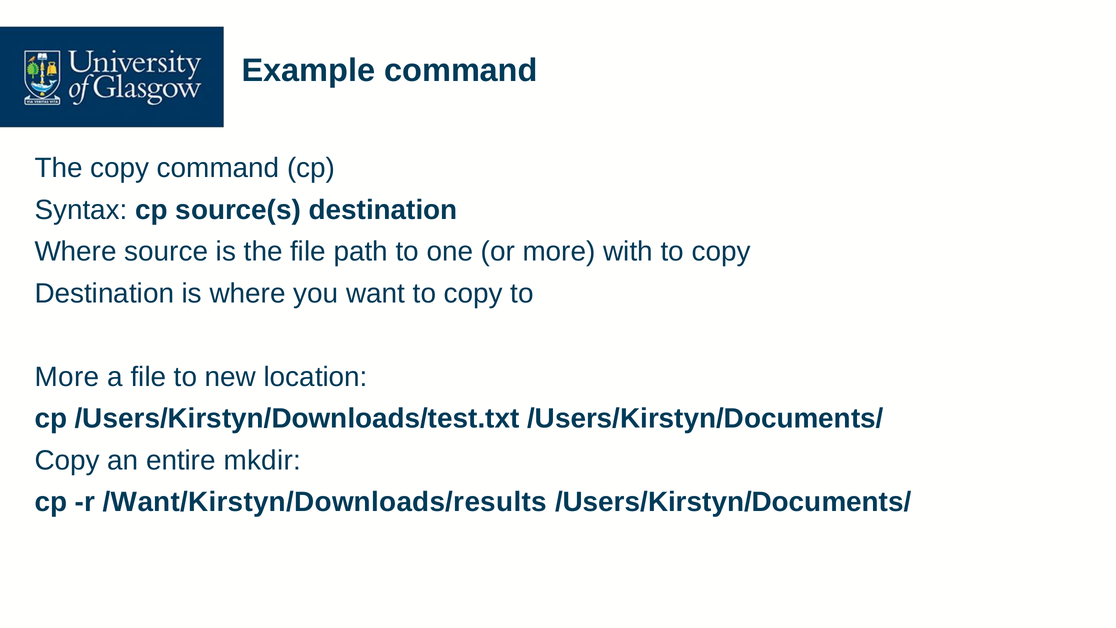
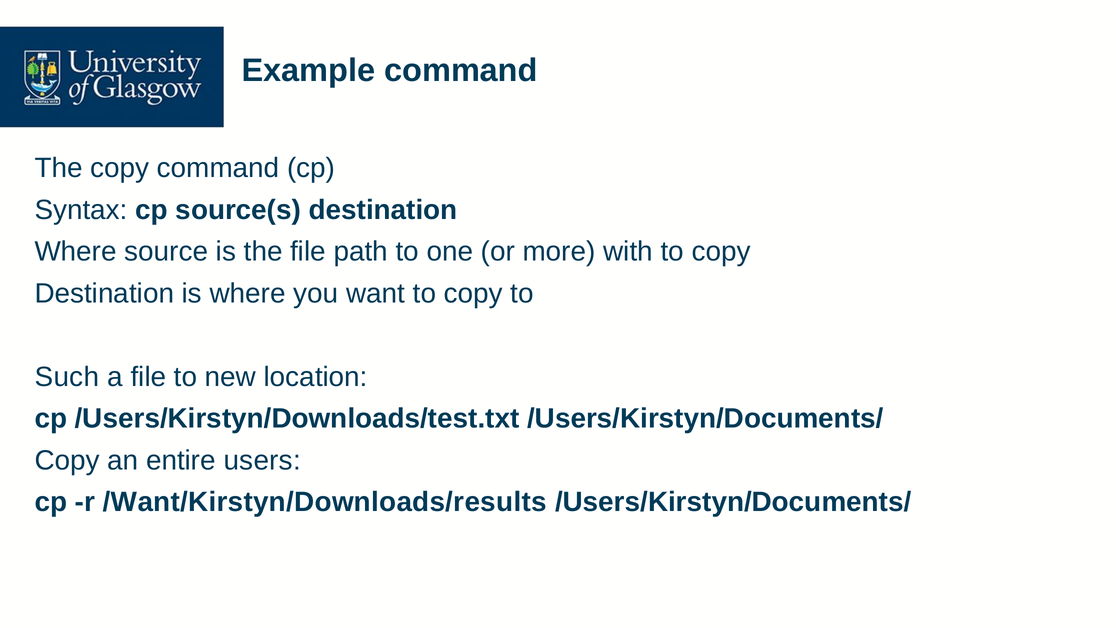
More at (67, 377): More -> Such
mkdir: mkdir -> users
